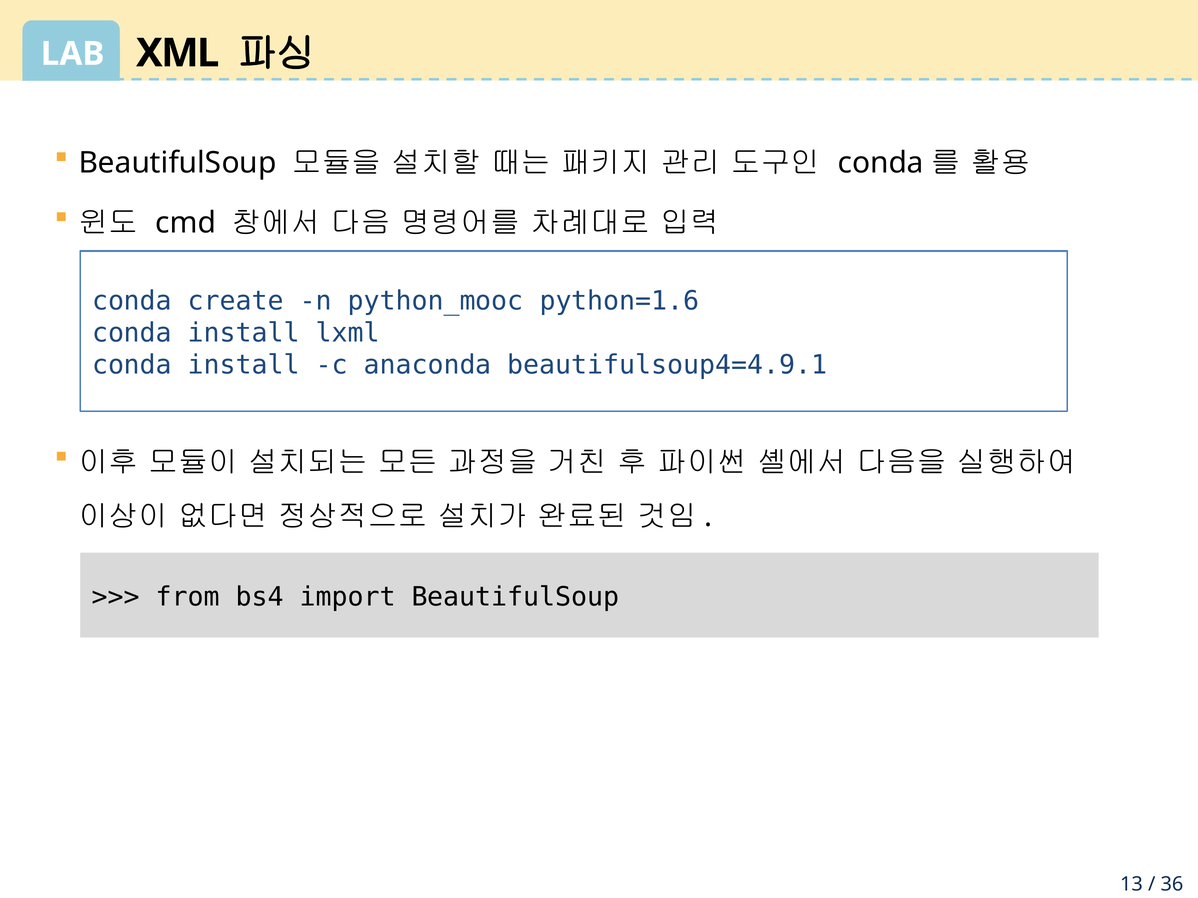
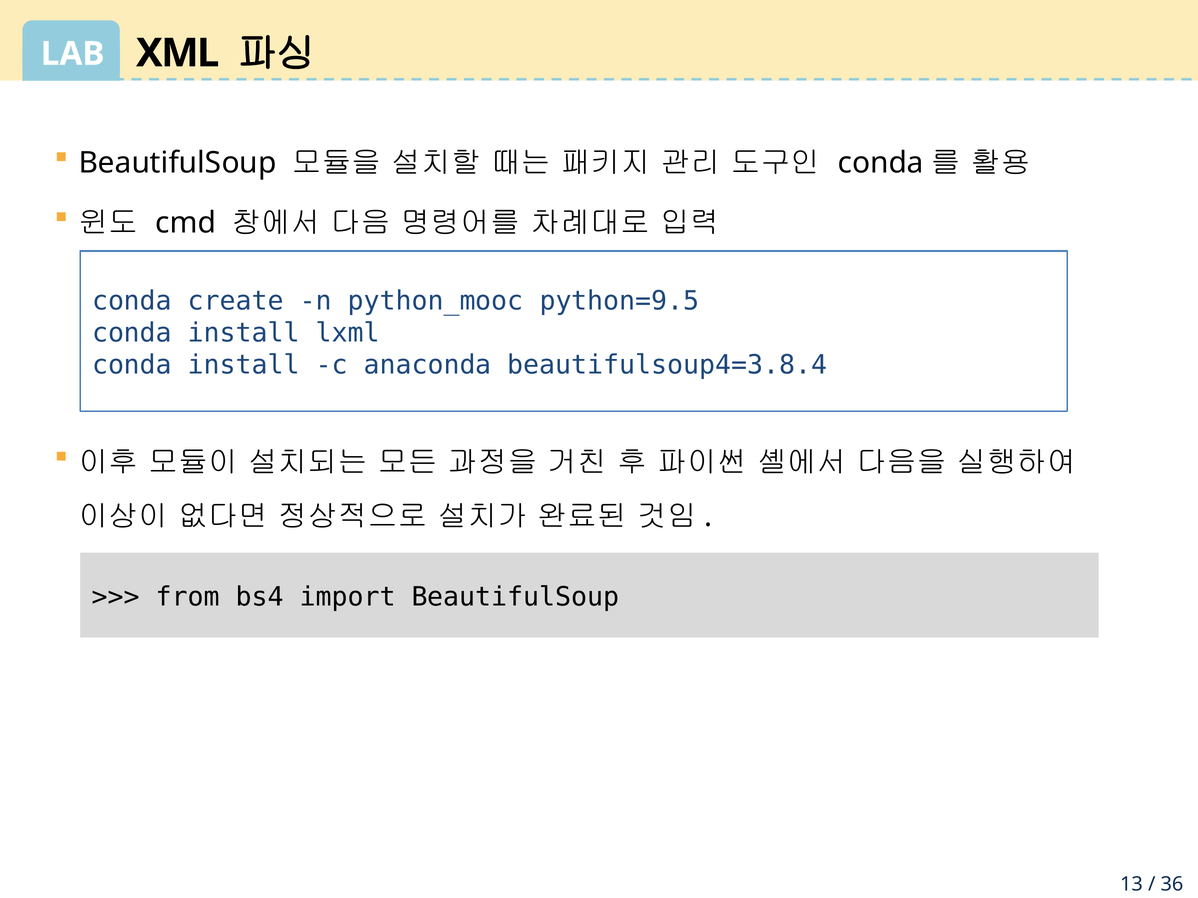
python=1.6: python=1.6 -> python=9.5
beautifulsoup4=4.9.1: beautifulsoup4=4.9.1 -> beautifulsoup4=3.8.4
